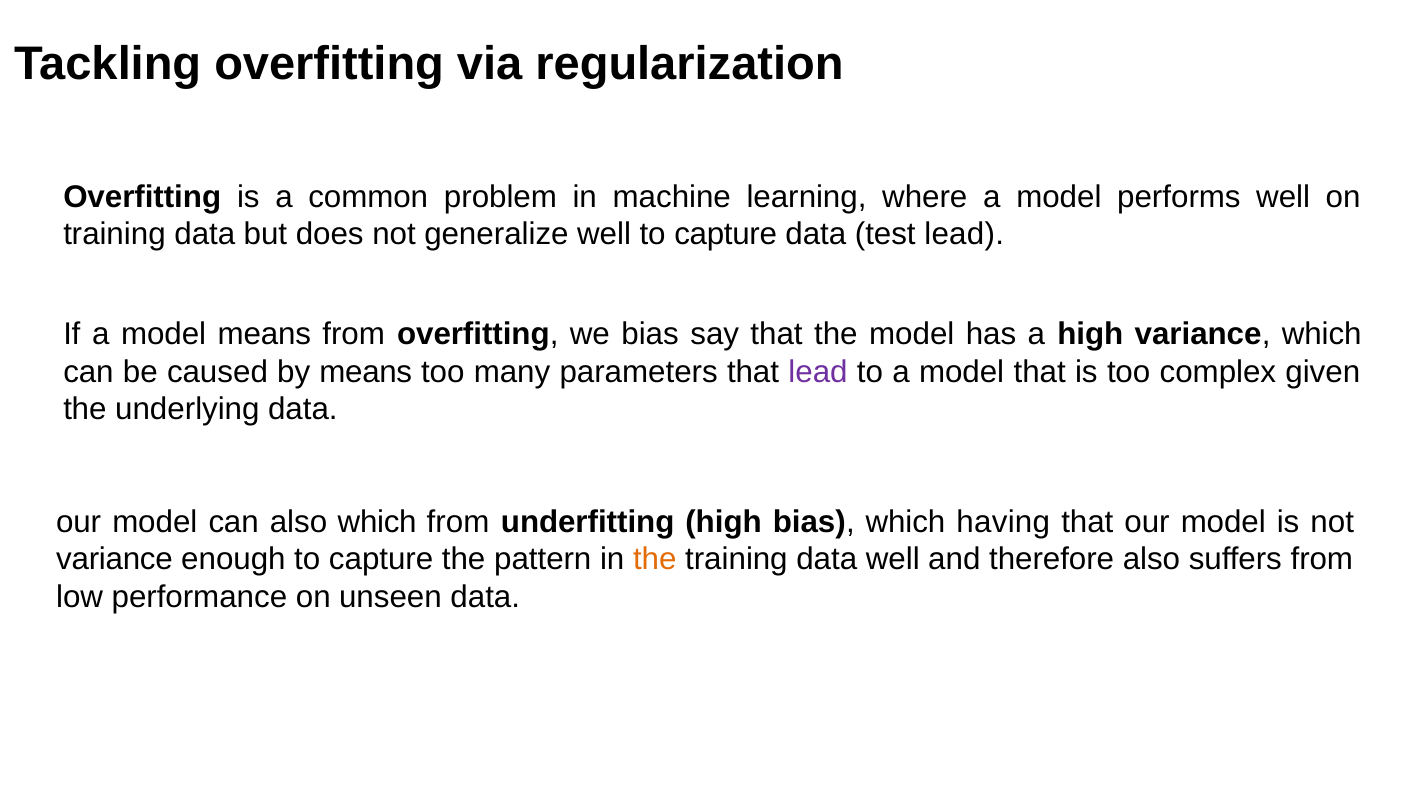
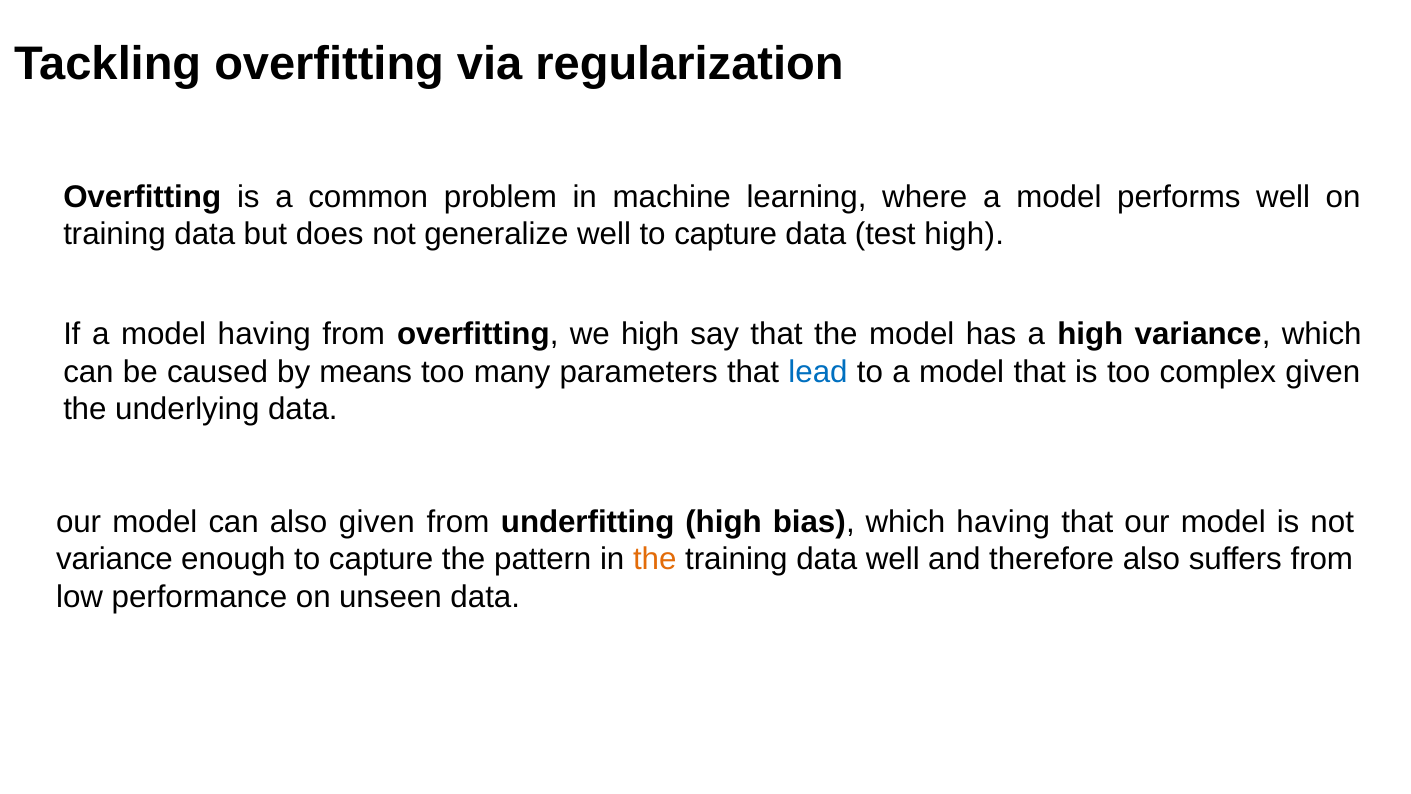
test lead: lead -> high
model means: means -> having
we bias: bias -> high
lead at (818, 372) colour: purple -> blue
also which: which -> given
